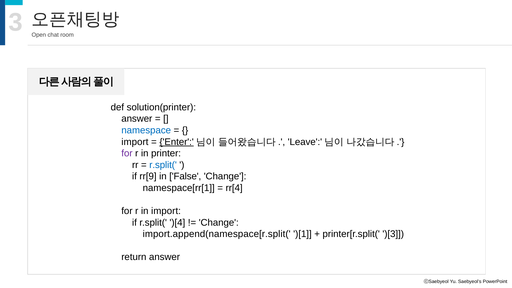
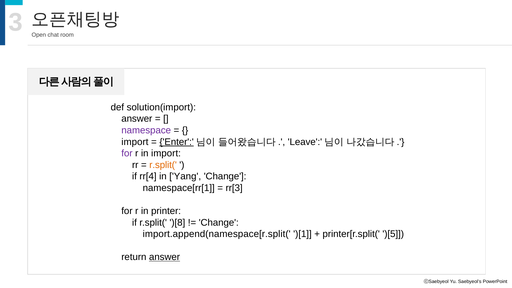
solution(printer: solution(printer -> solution(import
namespace colour: blue -> purple
in printer: printer -> import
r.split( at (163, 165) colour: blue -> orange
rr[9: rr[9 -> rr[4
False: False -> Yang
rr[4: rr[4 -> rr[3
in import: import -> printer
)[4: )[4 -> )[8
)[3: )[3 -> )[5
answer at (165, 257) underline: none -> present
